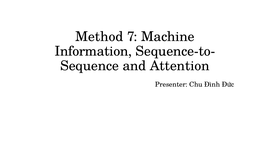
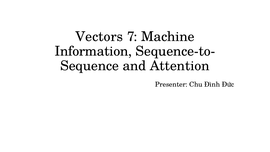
Method: Method -> Vectors
